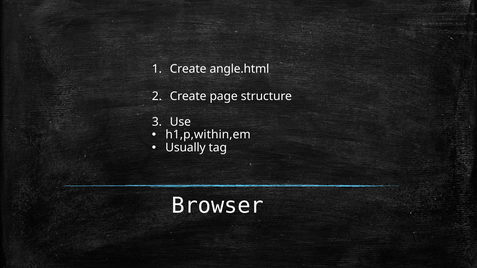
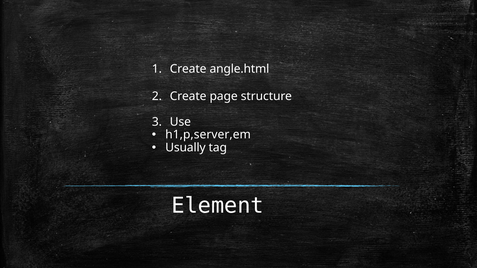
h1,p,within,em: h1,p,within,em -> h1,p,server,em
Browser: Browser -> Element
